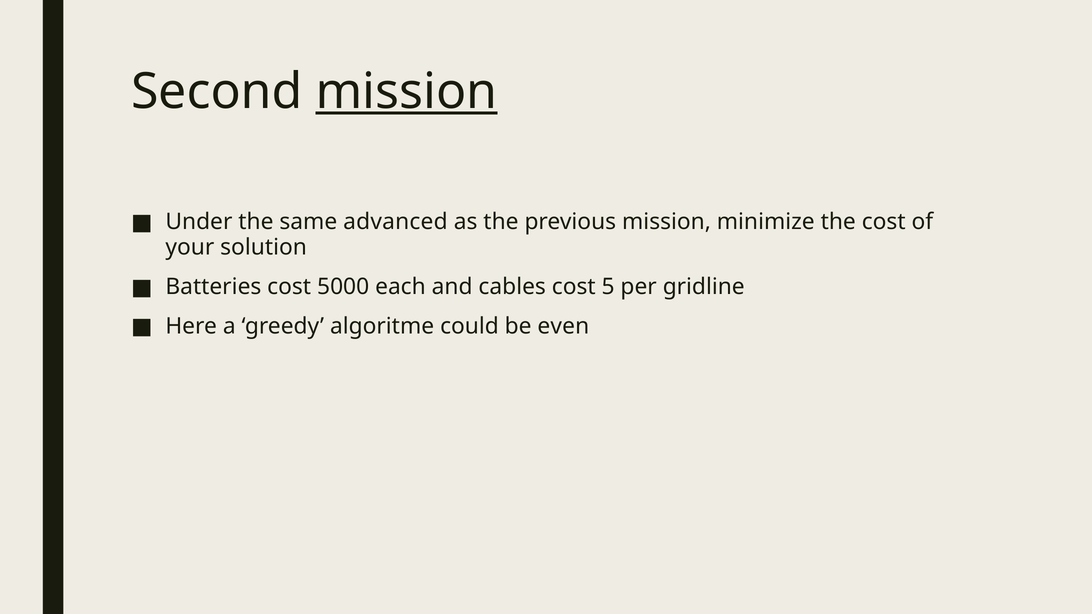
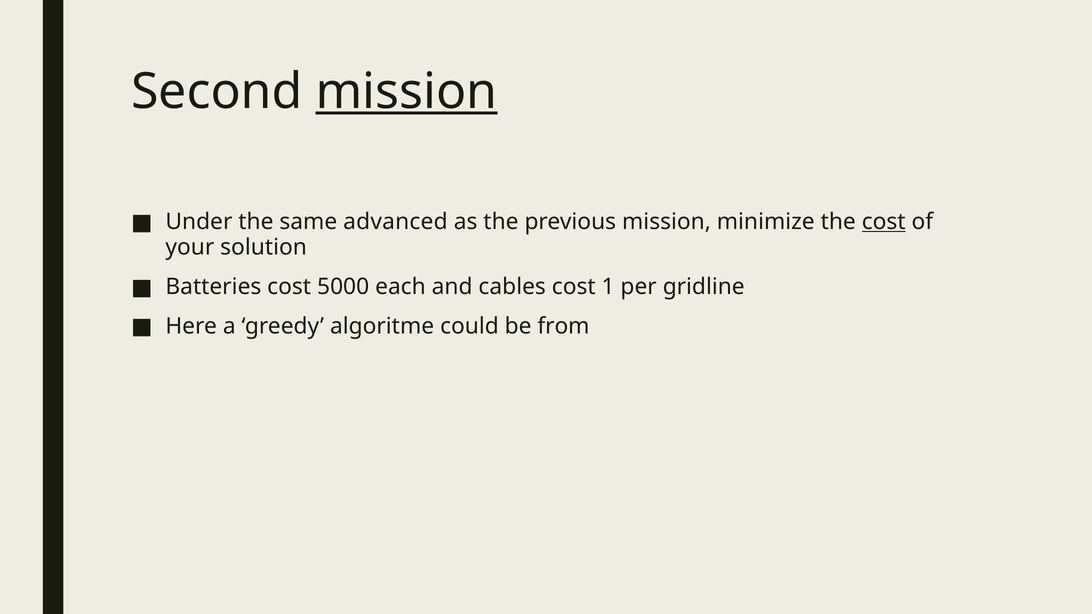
cost at (884, 222) underline: none -> present
5: 5 -> 1
even: even -> from
